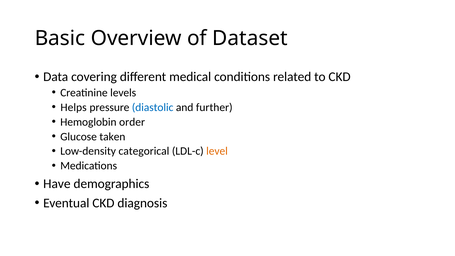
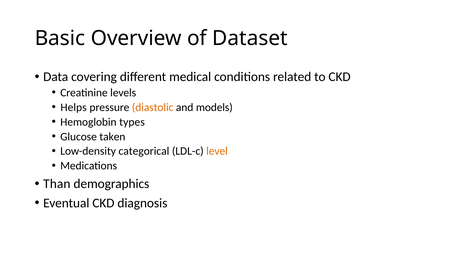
diastolic colour: blue -> orange
further: further -> models
order: order -> types
Have: Have -> Than
